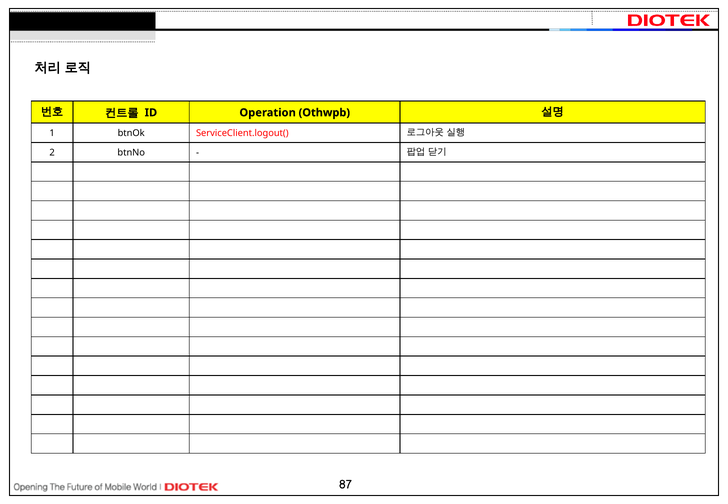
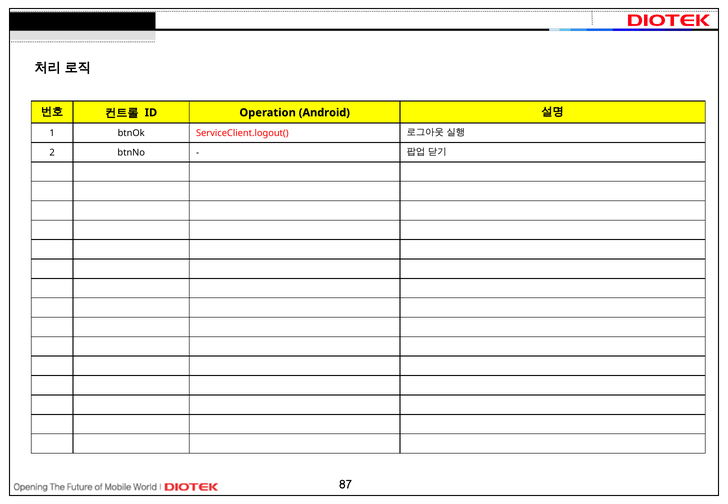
Othwpb: Othwpb -> Android
